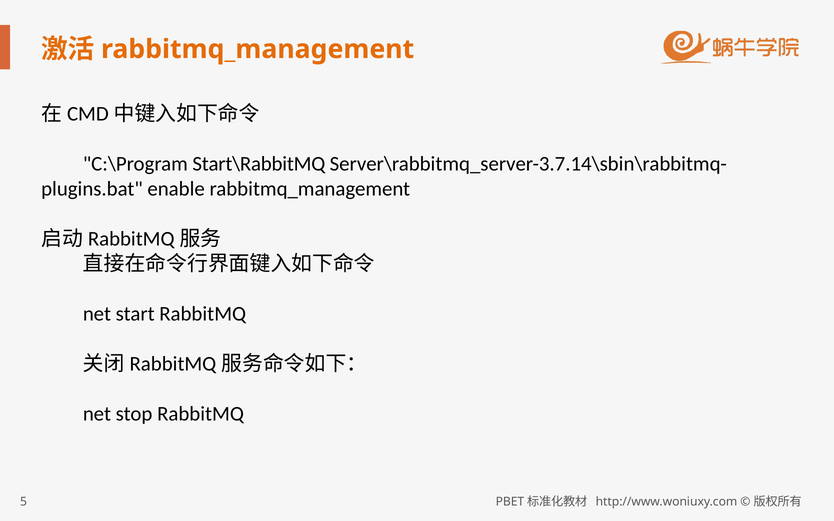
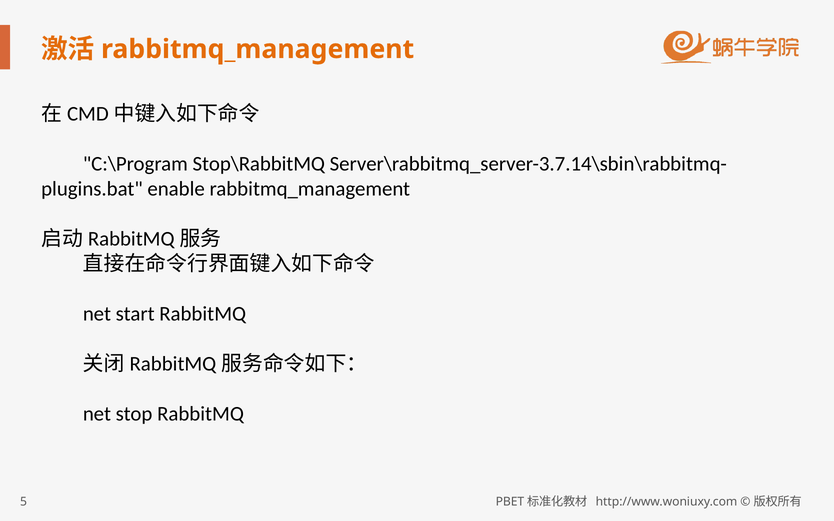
Start\RabbitMQ: Start\RabbitMQ -> Stop\RabbitMQ
